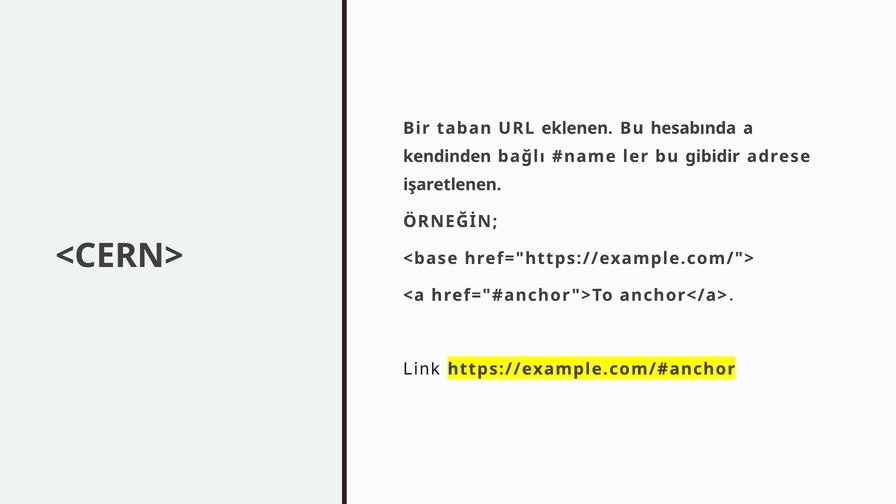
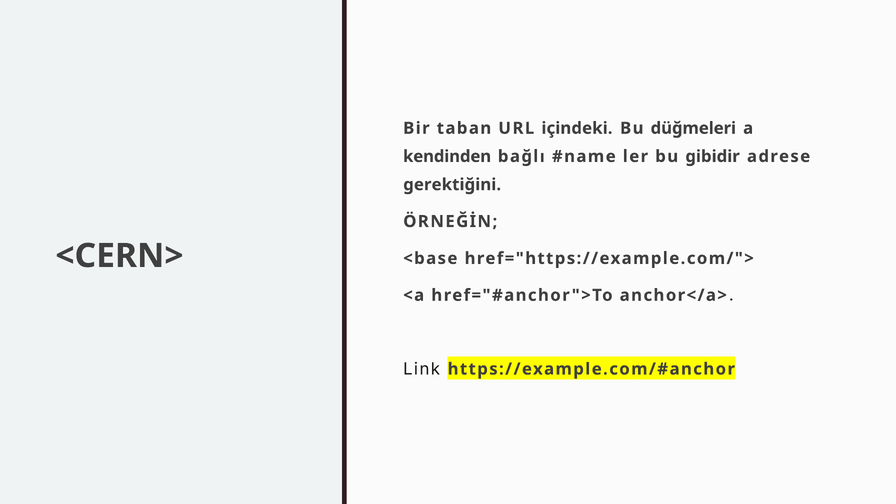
eklenen: eklenen -> içindeki
hesabında: hesabında -> düğmeleri
işaretlenen: işaretlenen -> gerektiğini
